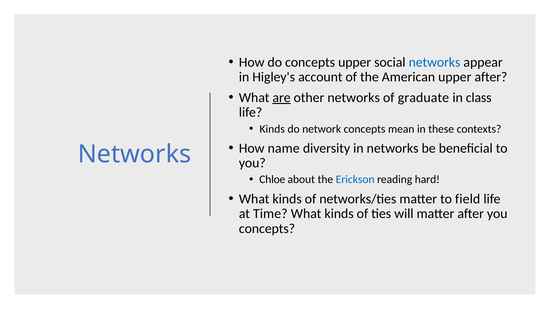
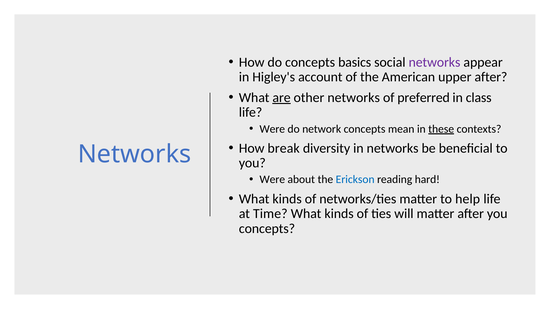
concepts upper: upper -> basics
networks at (434, 62) colour: blue -> purple
graduate: graduate -> preferred
Kinds at (272, 129): Kinds -> Were
these underline: none -> present
name: name -> break
Chloe at (272, 180): Chloe -> Were
field: field -> help
